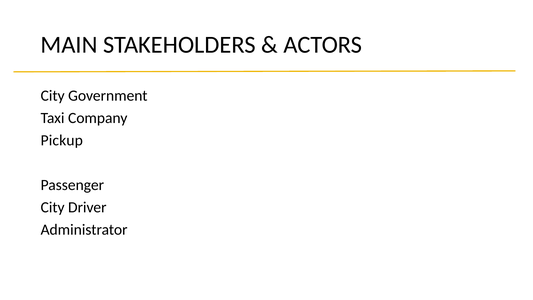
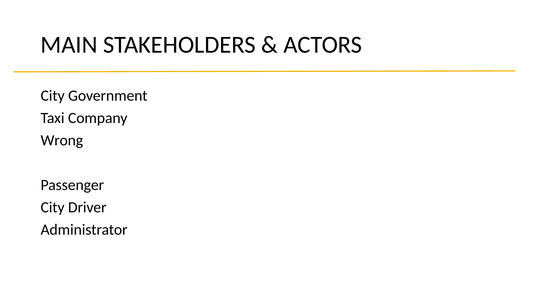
Pickup: Pickup -> Wrong
